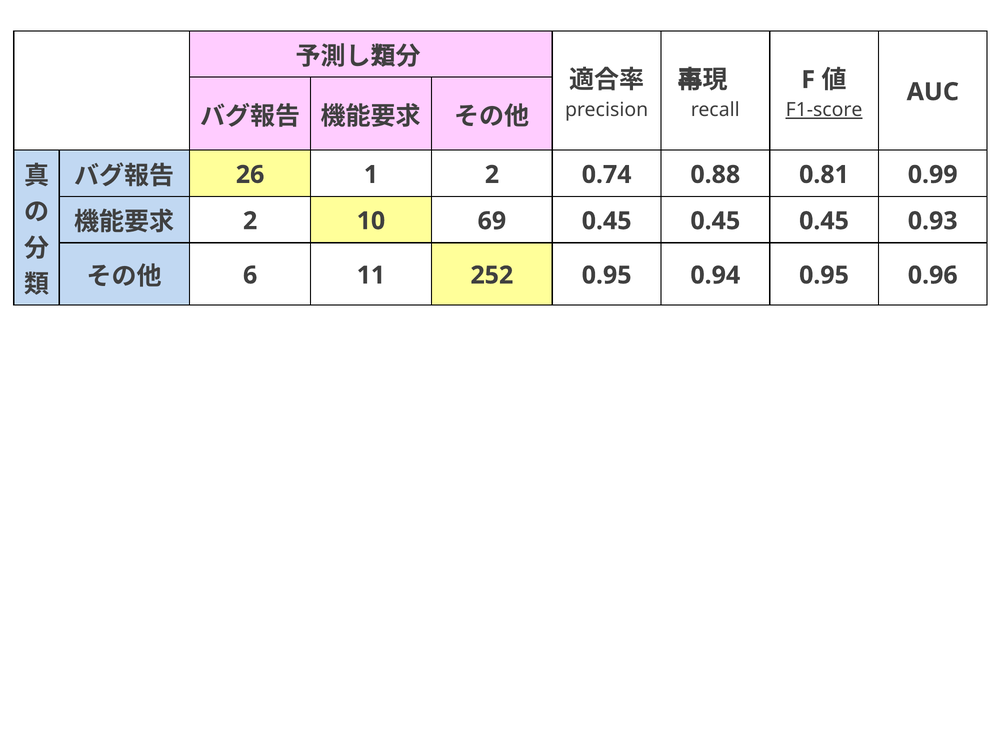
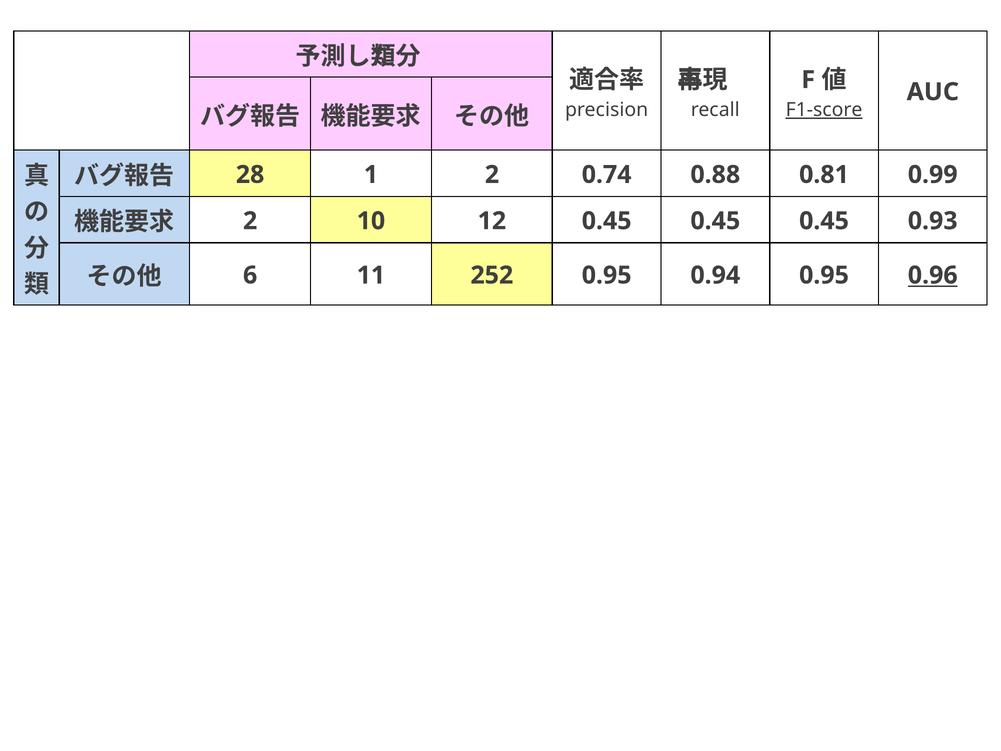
26: 26 -> 28
69: 69 -> 12
0.96 underline: none -> present
